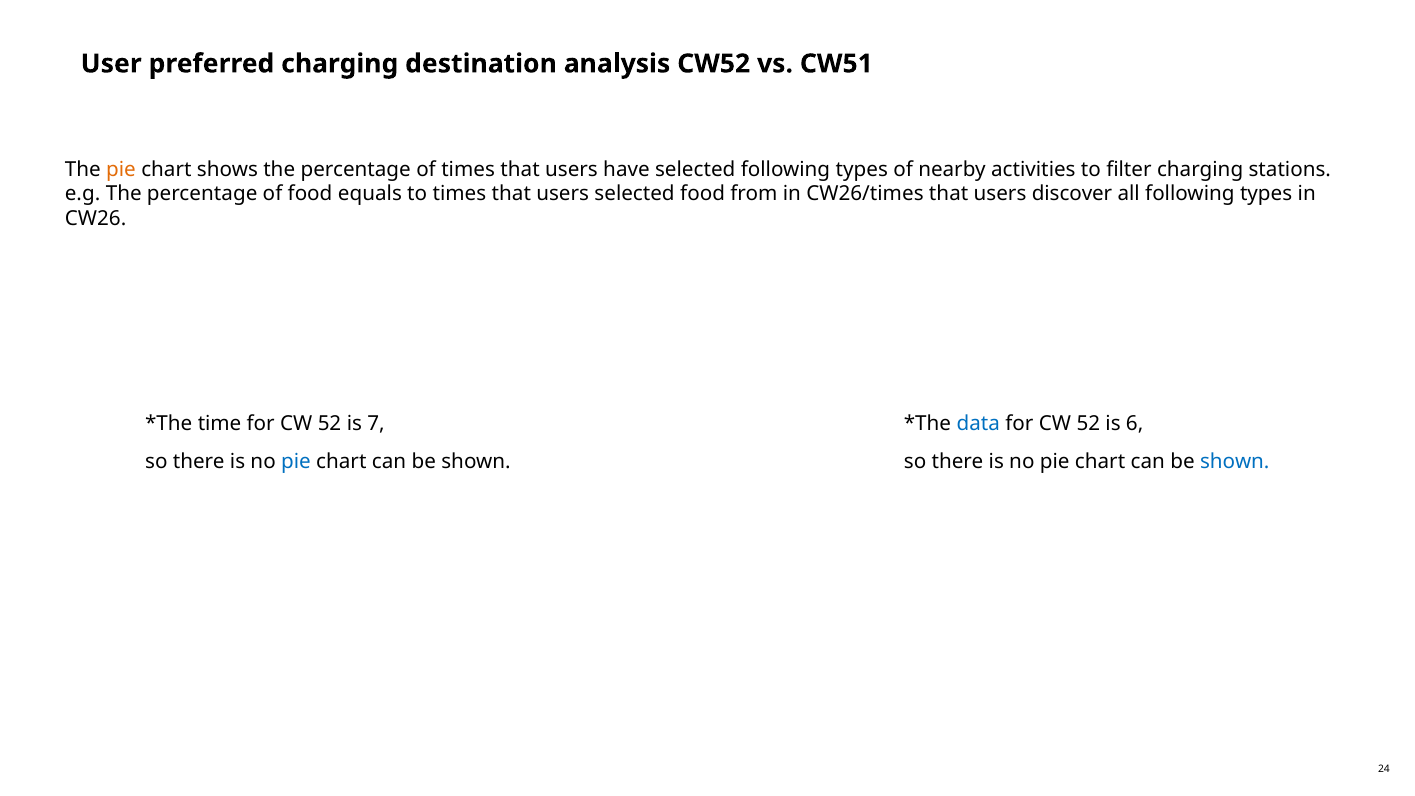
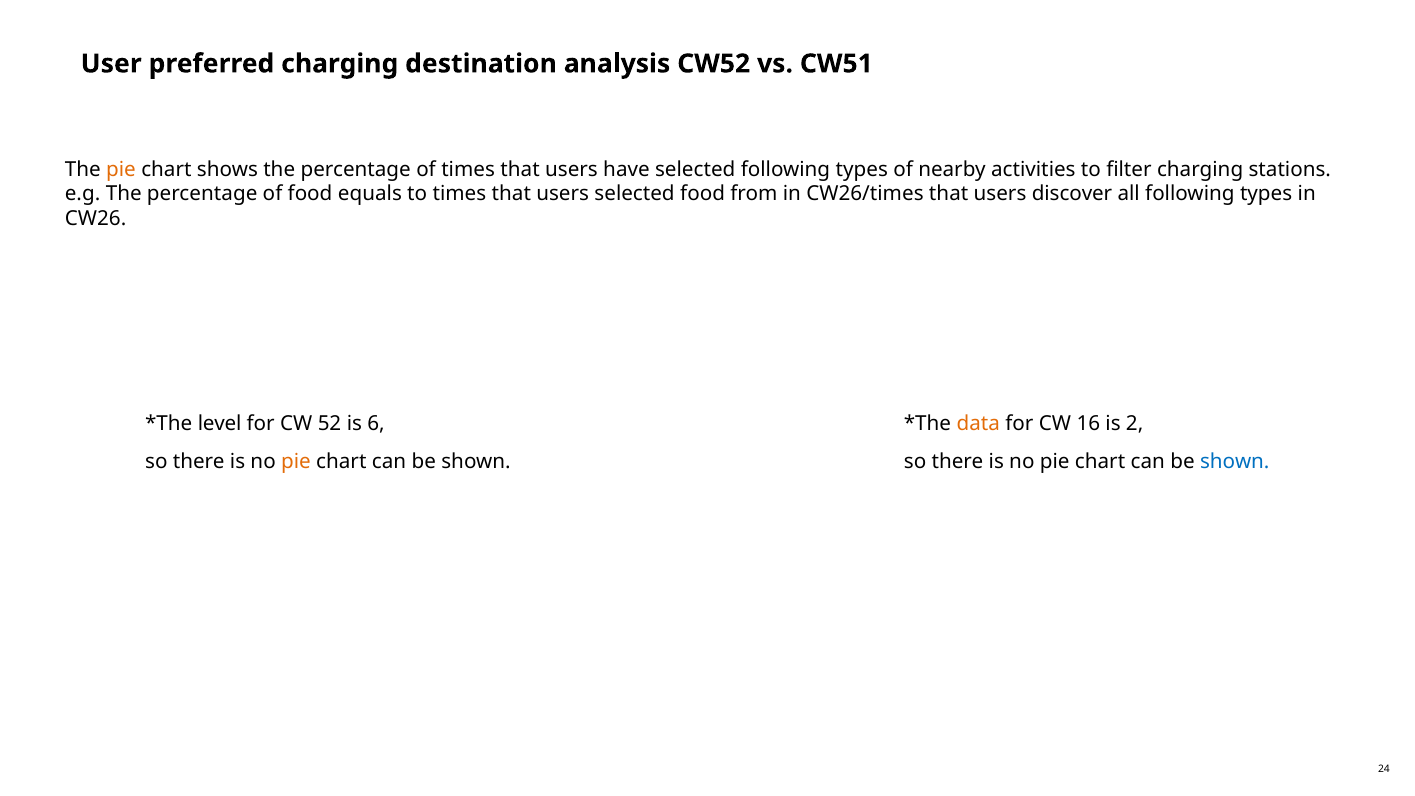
time: time -> level
7: 7 -> 6
data colour: blue -> orange
52 at (1088, 424): 52 -> 16
6: 6 -> 2
pie at (296, 461) colour: blue -> orange
